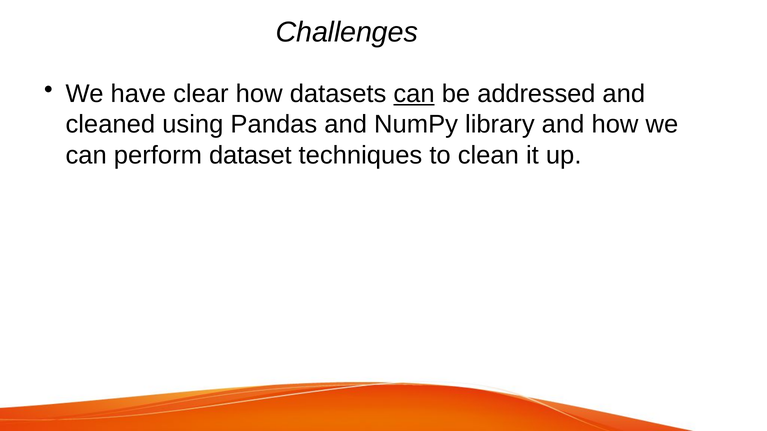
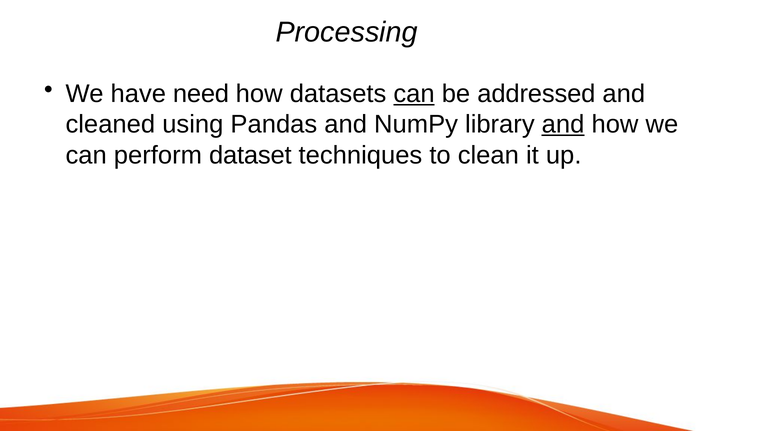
Challenges: Challenges -> Processing
clear: clear -> need
and at (563, 125) underline: none -> present
